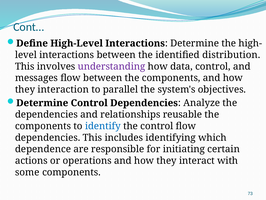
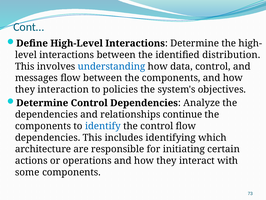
understanding colour: purple -> blue
parallel: parallel -> policies
reusable: reusable -> continue
dependence: dependence -> architecture
